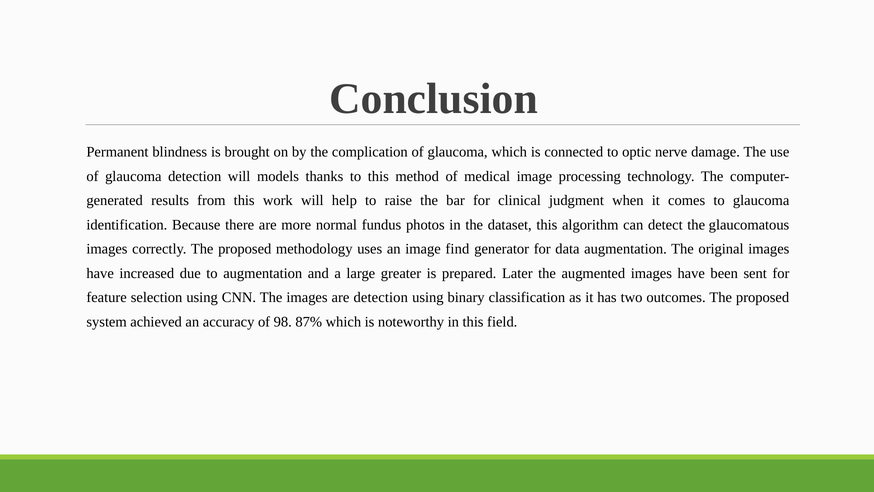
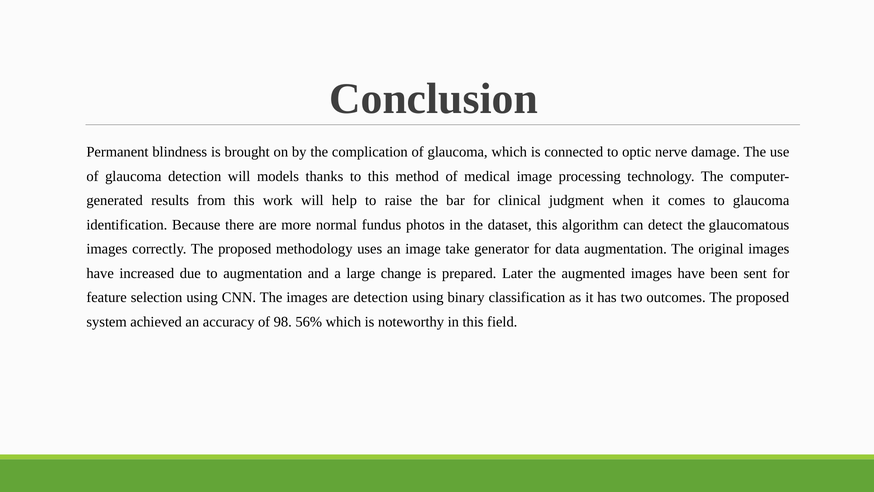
find: find -> take
greater: greater -> change
87%: 87% -> 56%
